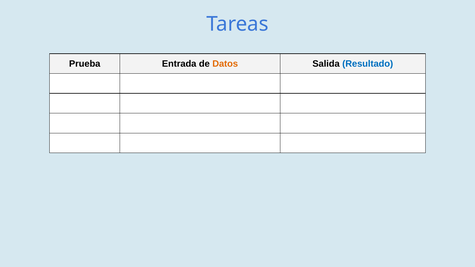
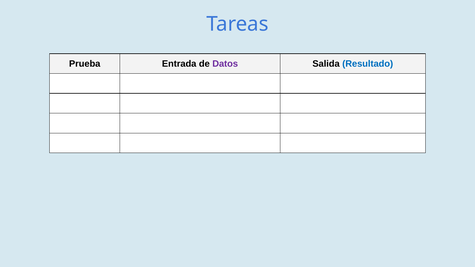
Datos colour: orange -> purple
